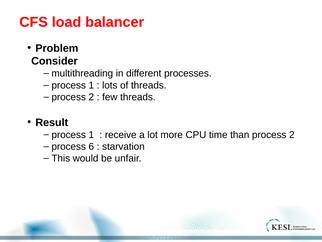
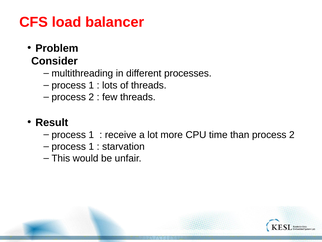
6 at (91, 146): 6 -> 1
